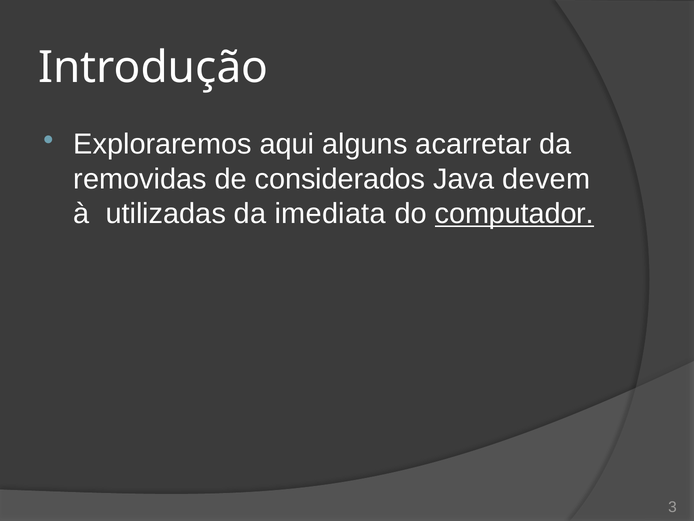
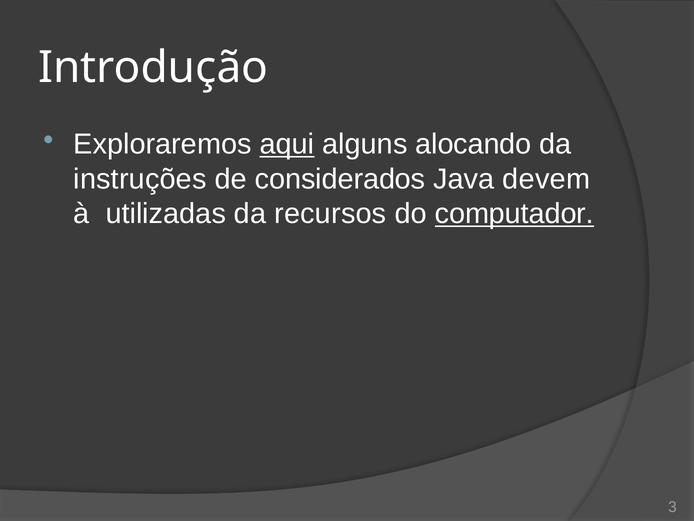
aqui underline: none -> present
acarretar: acarretar -> alocando
removidas: removidas -> instruções
imediata: imediata -> recursos
